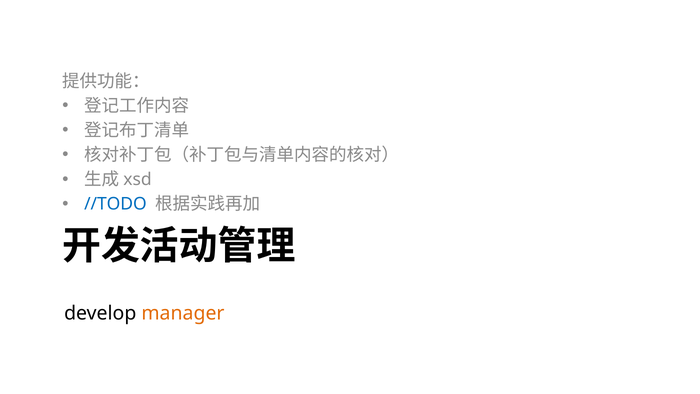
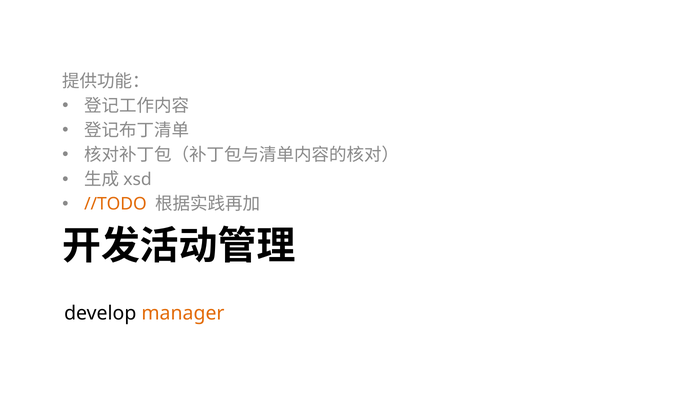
//TODO colour: blue -> orange
